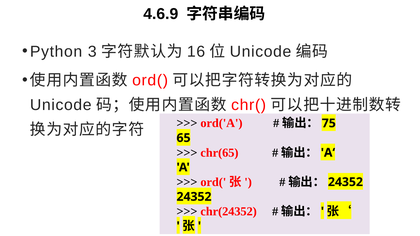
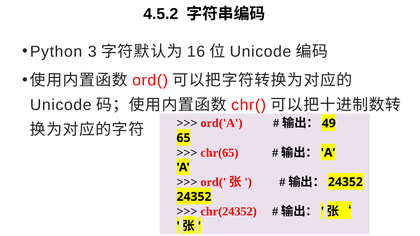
4.6.9: 4.6.9 -> 4.5.2
75: 75 -> 49
